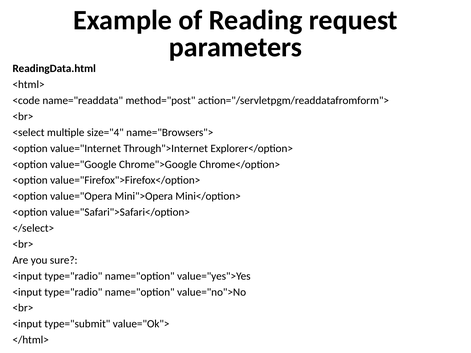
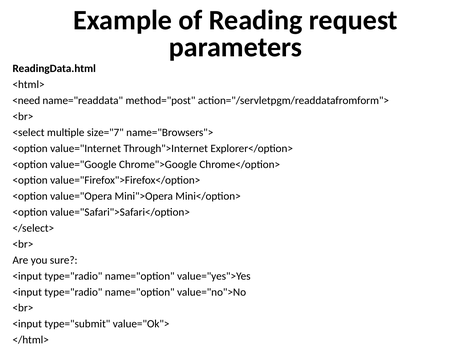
<code: <code -> <need
size="4: size="4 -> size="7
